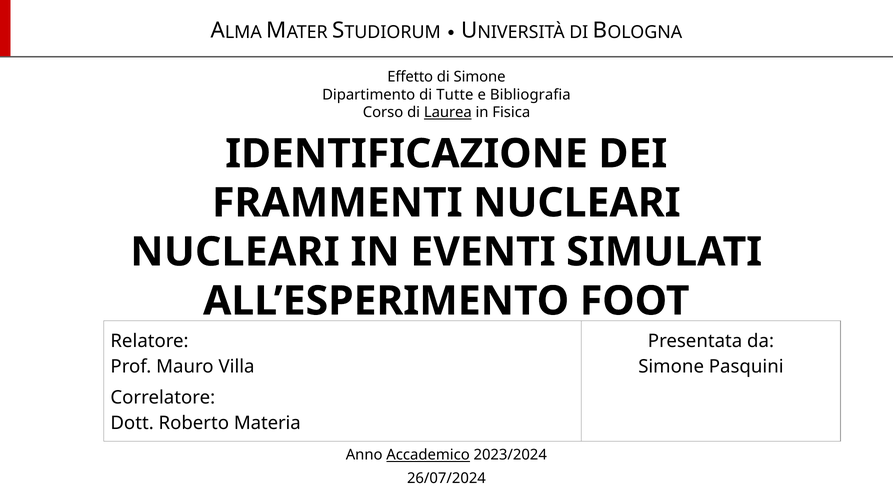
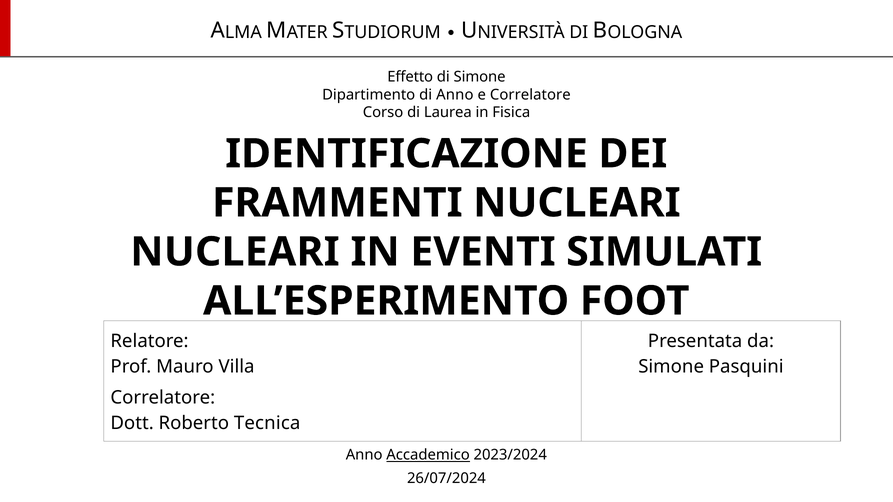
di Tutte: Tutte -> Anno
e Bibliografia: Bibliografia -> Correlatore
Laurea underline: present -> none
Materia: Materia -> Tecnica
